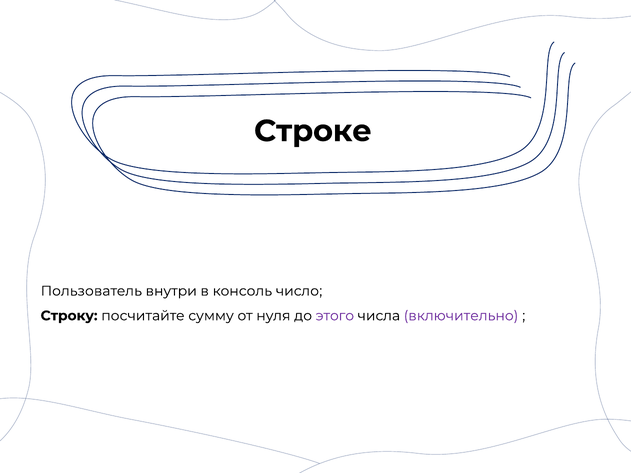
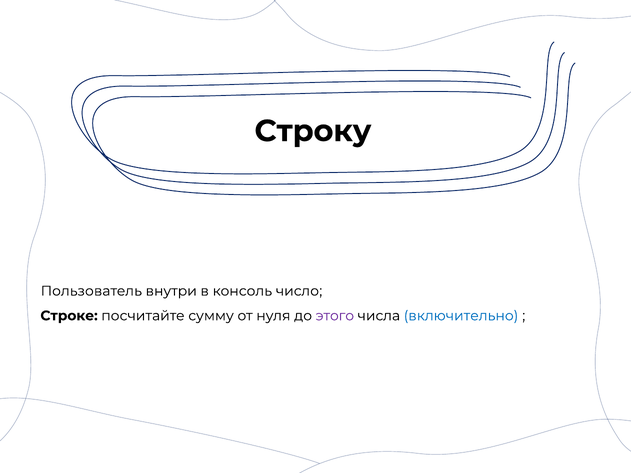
Строке: Строке -> Строку
Строку: Строку -> Строке
включительно colour: purple -> blue
